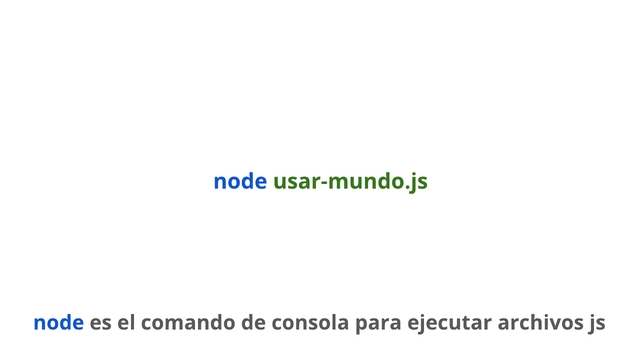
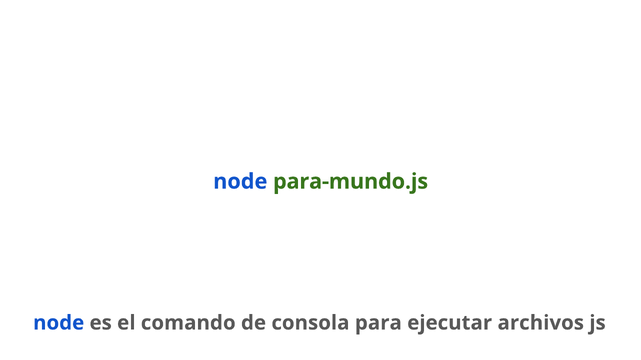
usar-mundo.js: usar-mundo.js -> para-mundo.js
